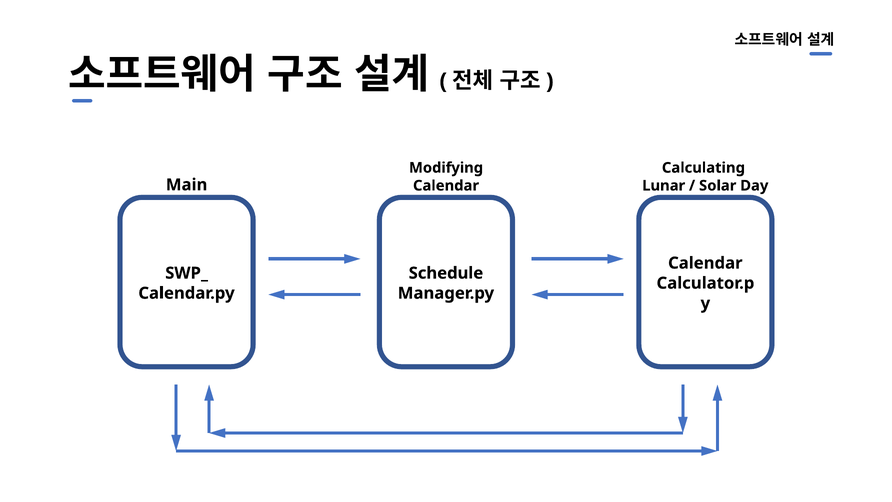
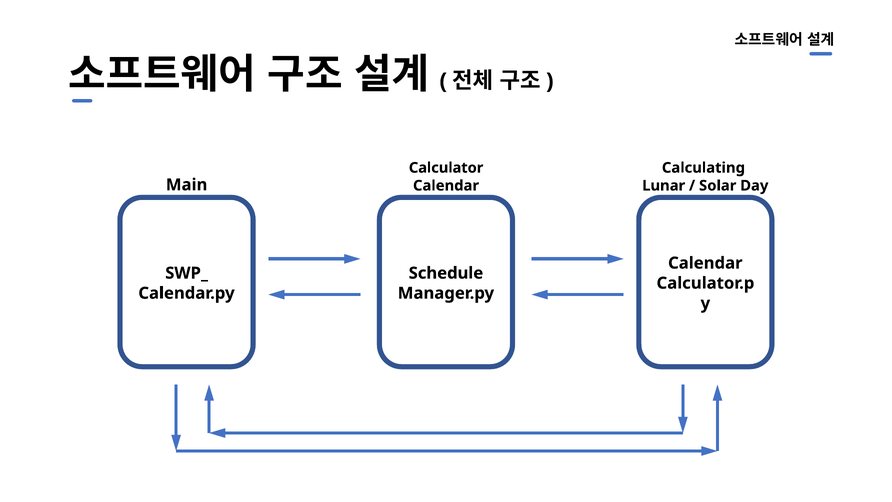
Modifying: Modifying -> Calculator
